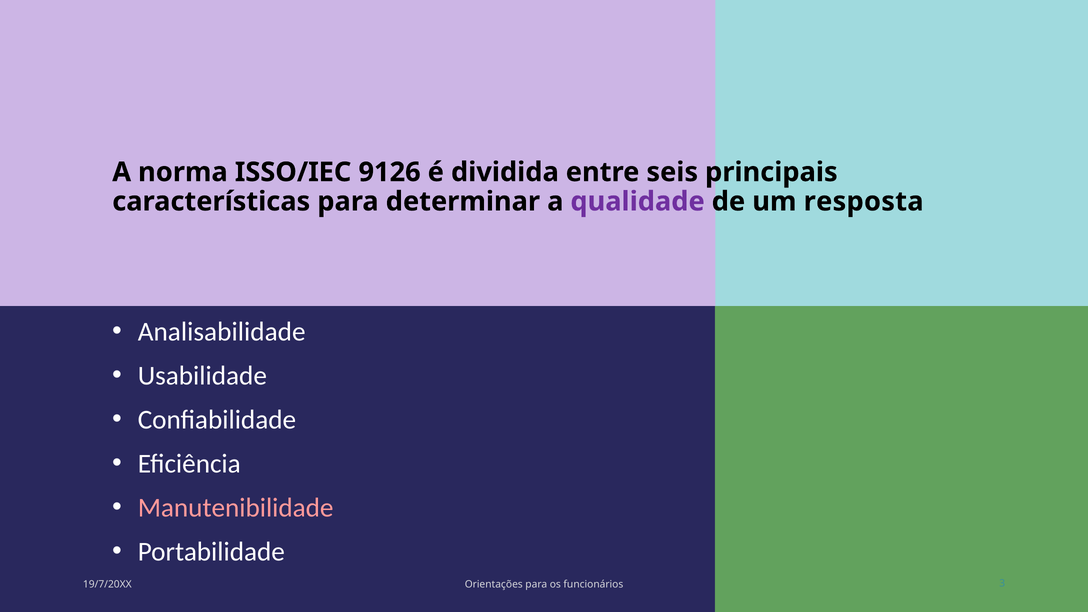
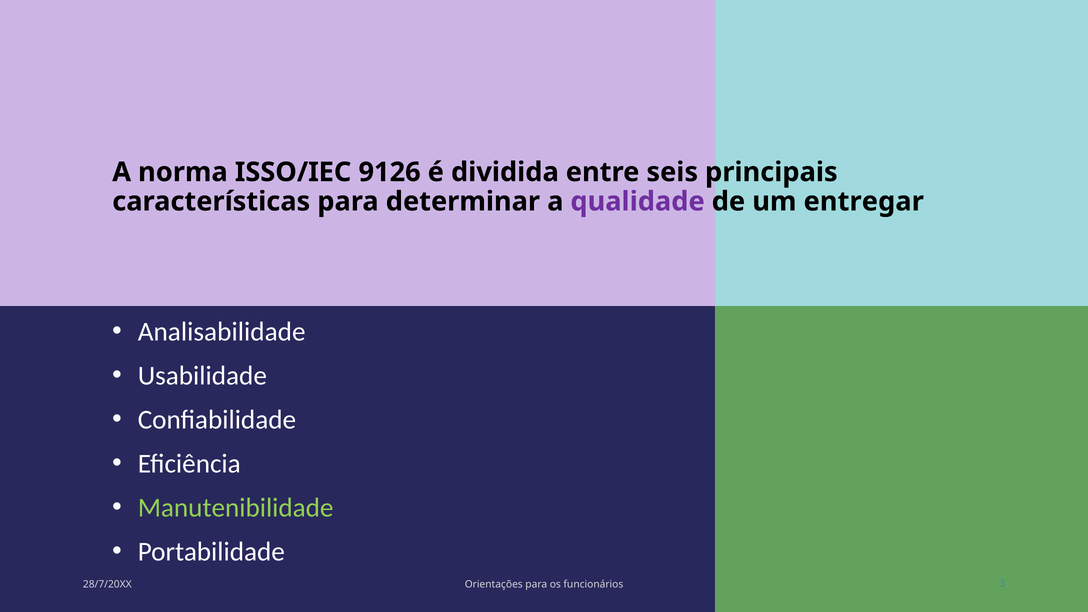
resposta: resposta -> entregar
Manutenibilidade colour: pink -> light green
19/7/20XX: 19/7/20XX -> 28/7/20XX
